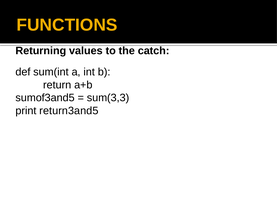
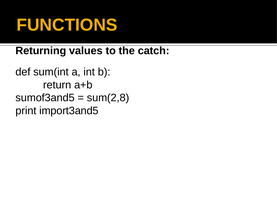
sum(3,3: sum(3,3 -> sum(2,8
return3and5: return3and5 -> import3and5
